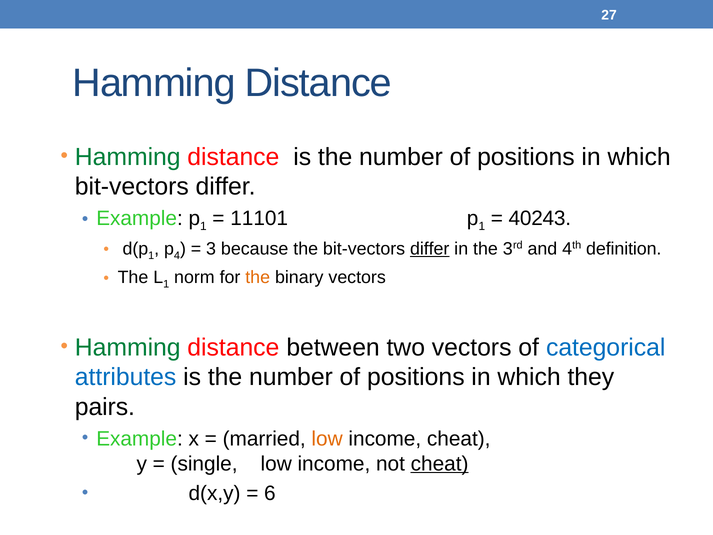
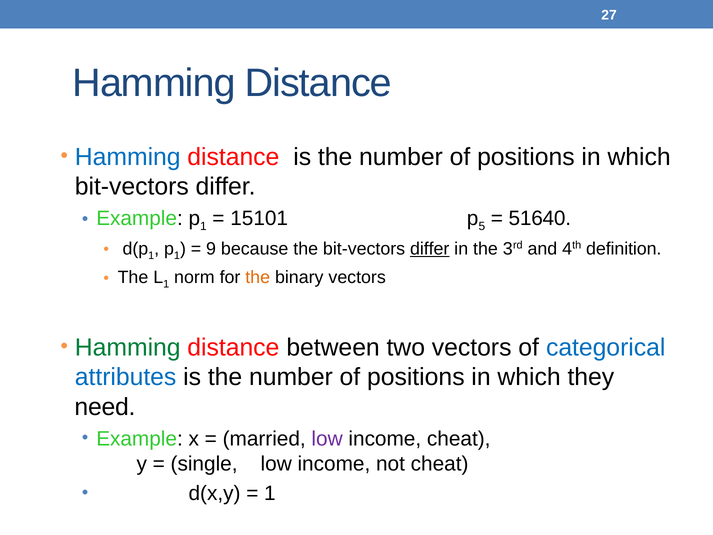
Hamming at (128, 157) colour: green -> blue
11101: 11101 -> 15101
1 at (482, 226): 1 -> 5
40243: 40243 -> 51640
4 at (177, 255): 4 -> 1
3: 3 -> 9
pairs: pairs -> need
low at (327, 438) colour: orange -> purple
cheat at (440, 463) underline: present -> none
6 at (270, 493): 6 -> 1
